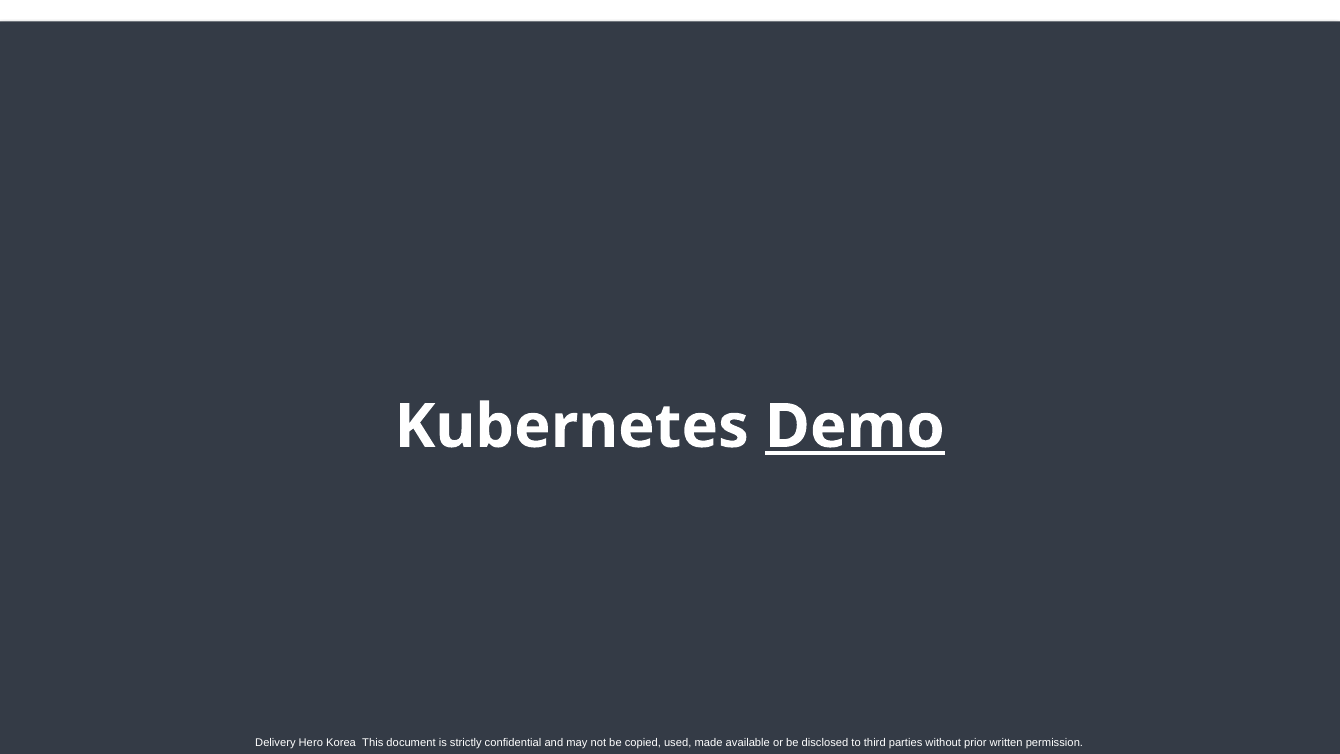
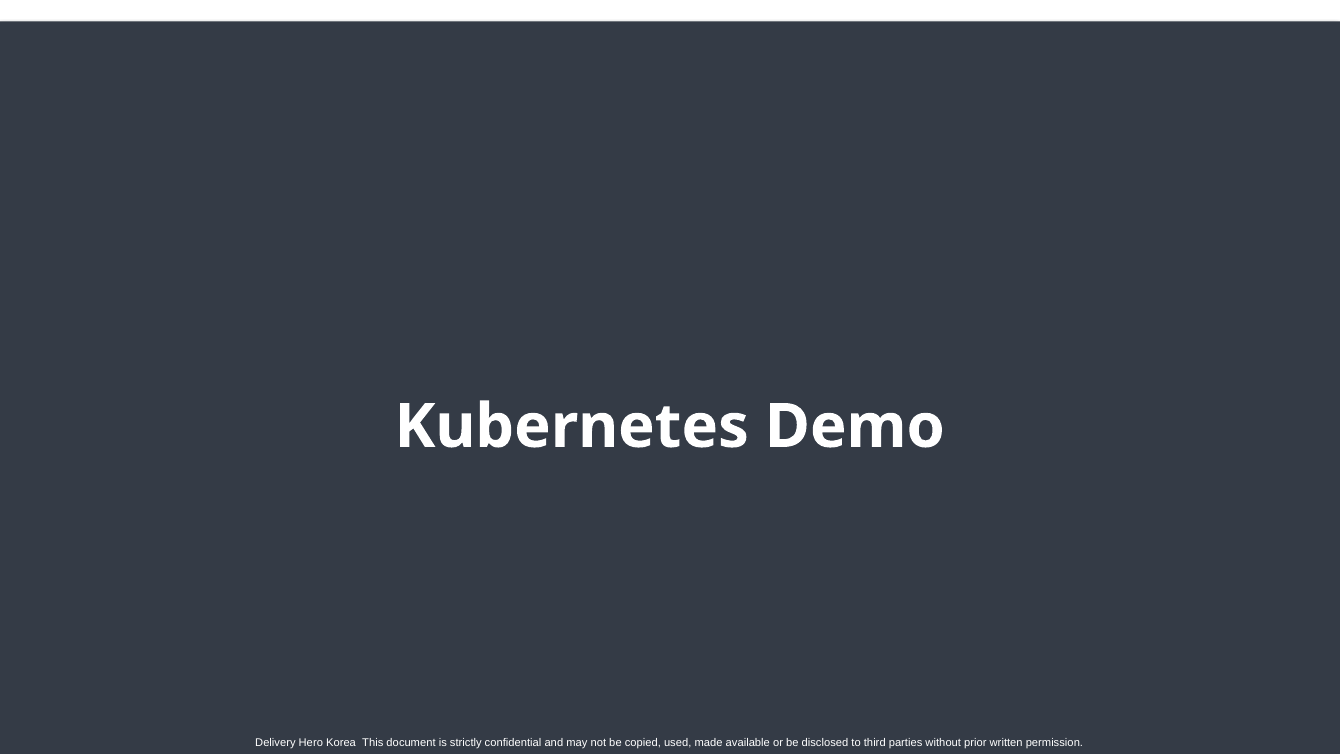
Demo underline: present -> none
